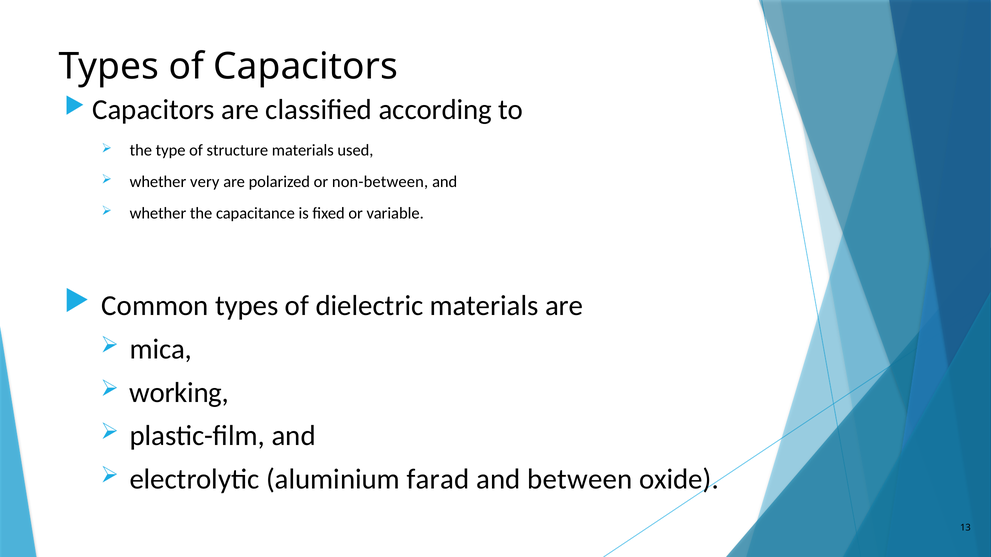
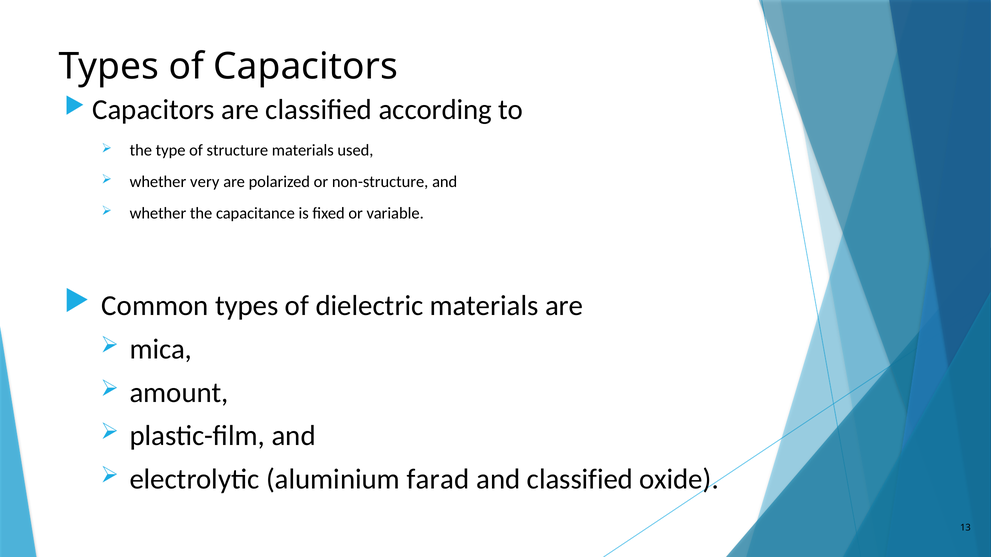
non-between: non-between -> non-structure
working: working -> amount
and between: between -> classified
